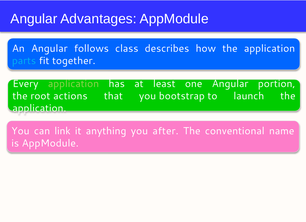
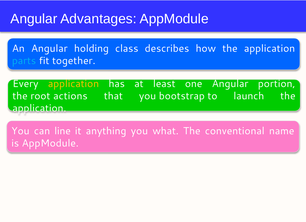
follows: follows -> holding
application at (73, 84) colour: light green -> yellow
link: link -> line
after: after -> what
